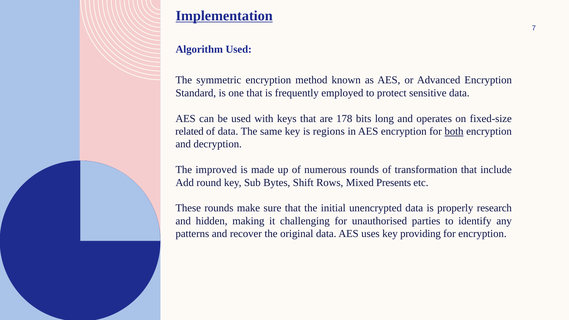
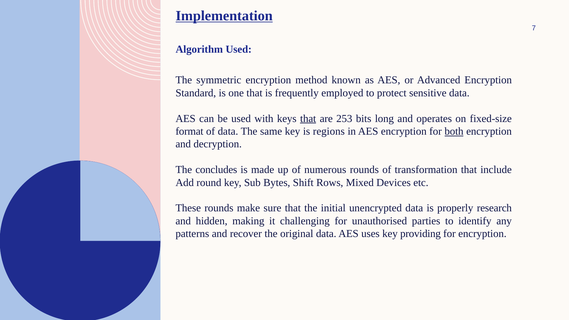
that at (308, 119) underline: none -> present
178: 178 -> 253
related: related -> format
improved: improved -> concludes
Presents: Presents -> Devices
